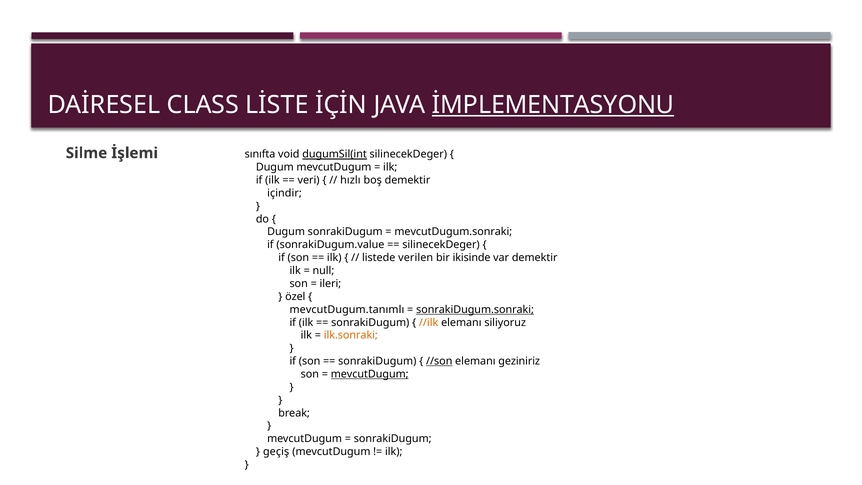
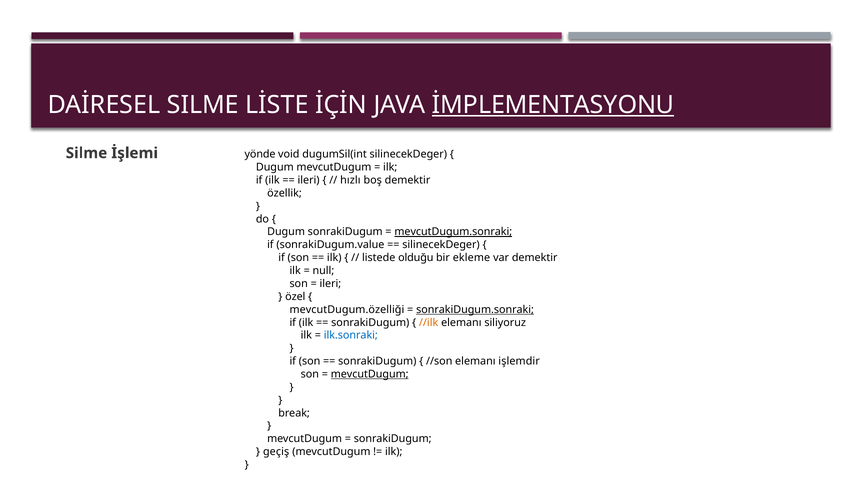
CLASS at (203, 105): CLASS -> SILME
sınıfta: sınıfta -> yönde
dugumSil(int underline: present -> none
veri at (309, 180): veri -> ileri
içindir: içindir -> özellik
mevcutDugum.sonraki underline: none -> present
verilen: verilen -> olduğu
ikisinde: ikisinde -> ekleme
mevcutDugum.tanımlı: mevcutDugum.tanımlı -> mevcutDugum.özelliği
ilk.sonraki colour: orange -> blue
//son underline: present -> none
geziniriz: geziniriz -> işlemdir
